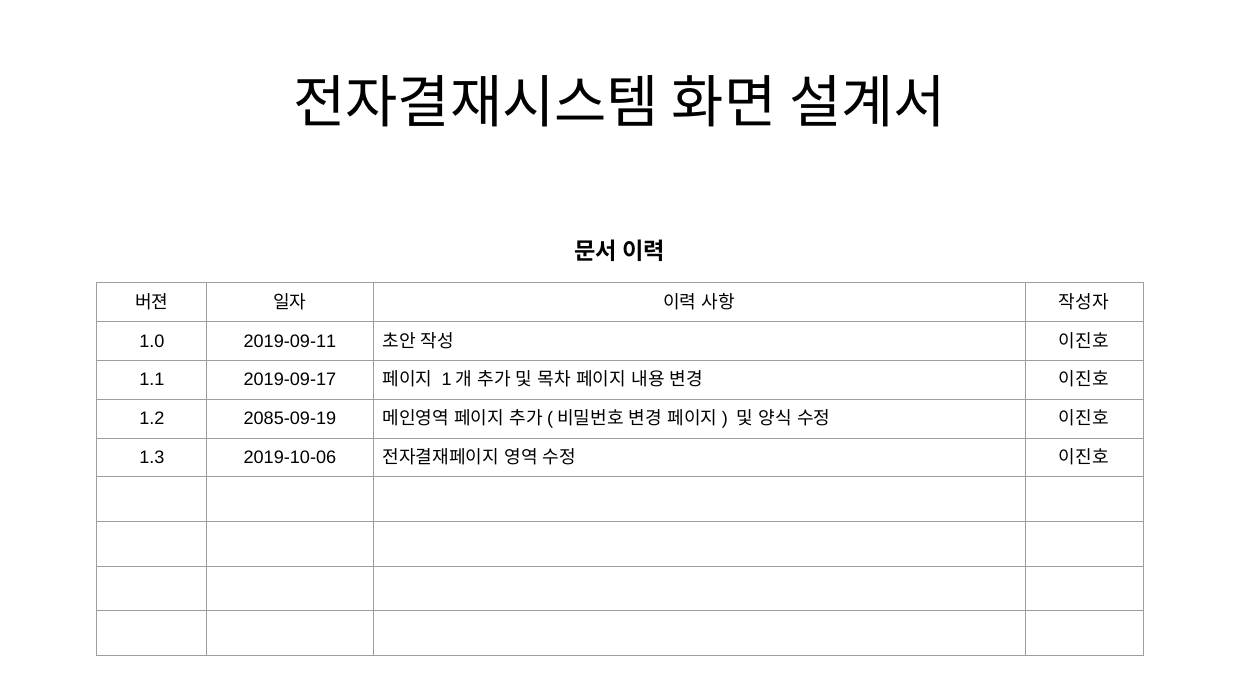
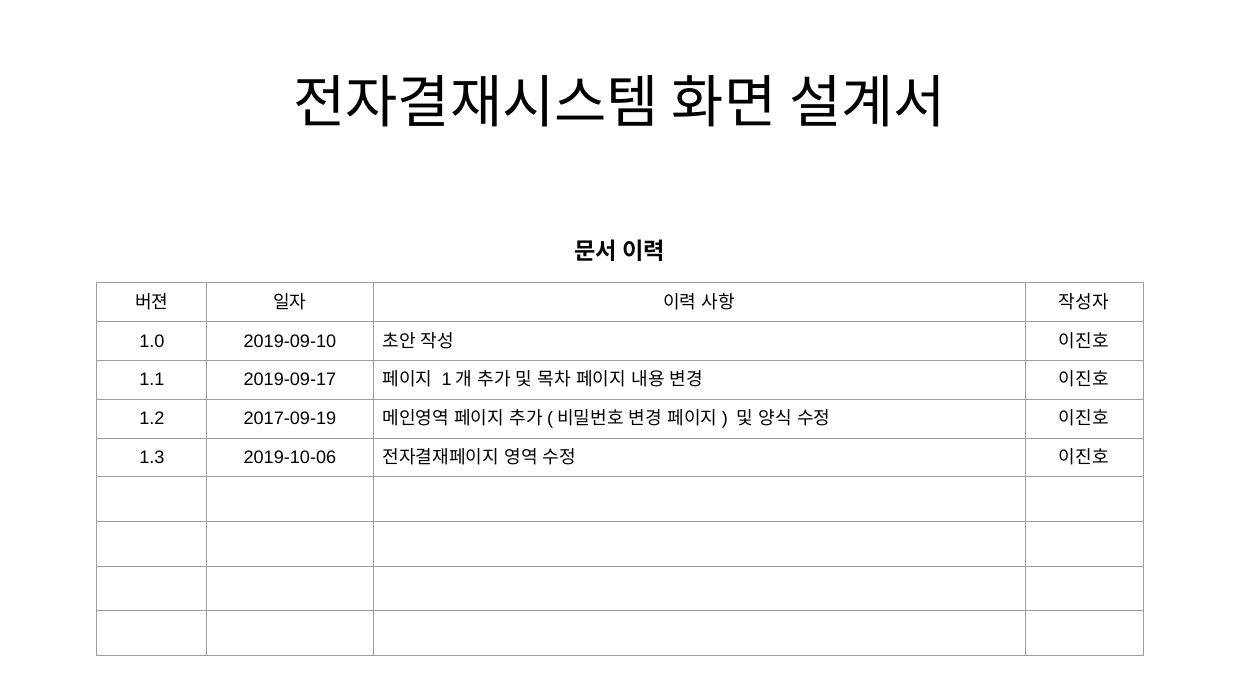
2019-09-11: 2019-09-11 -> 2019-09-10
2085-09-19: 2085-09-19 -> 2017-09-19
